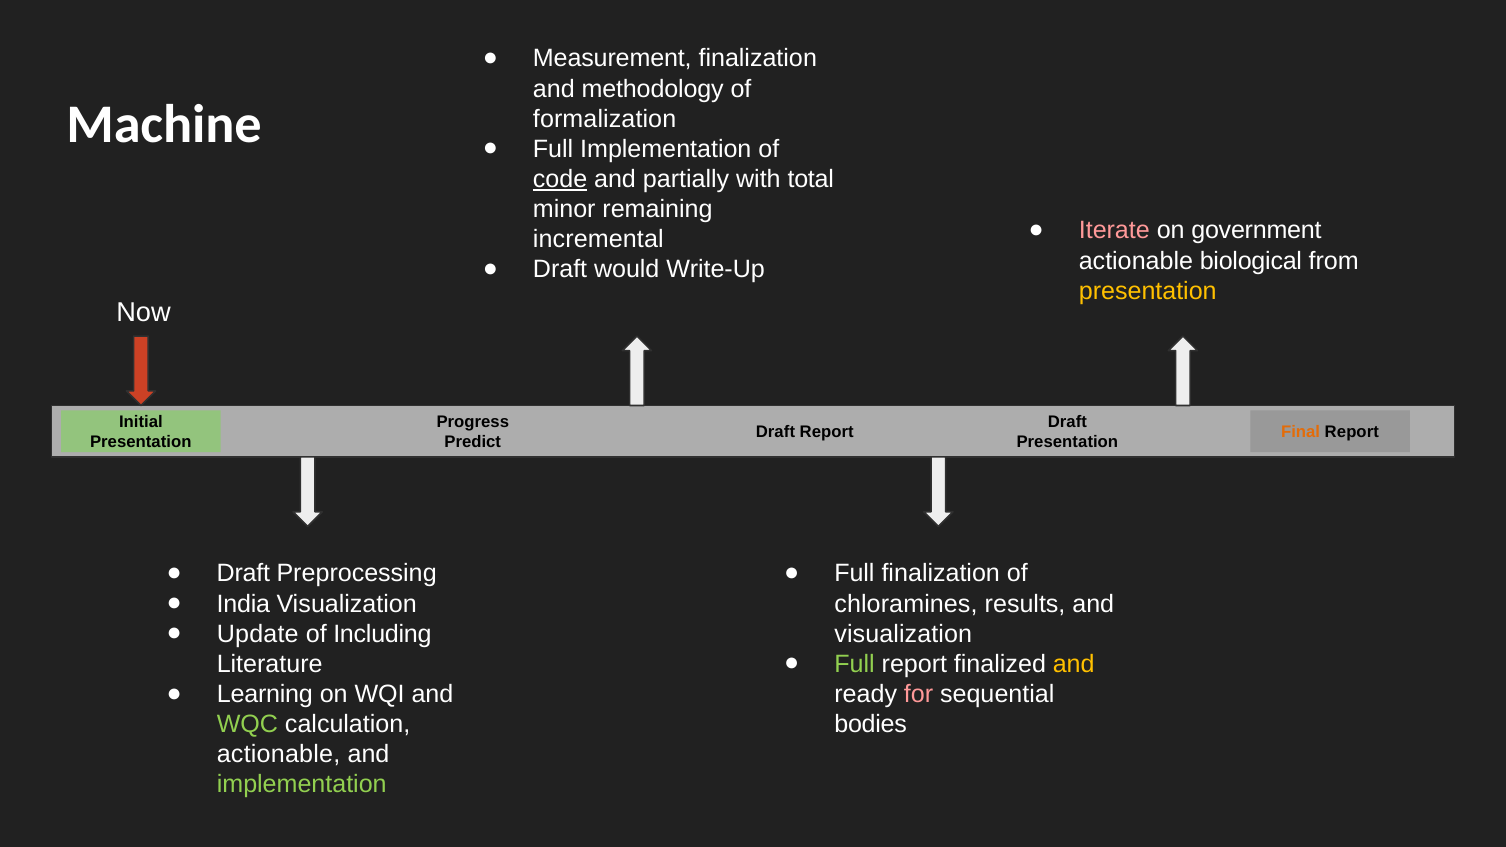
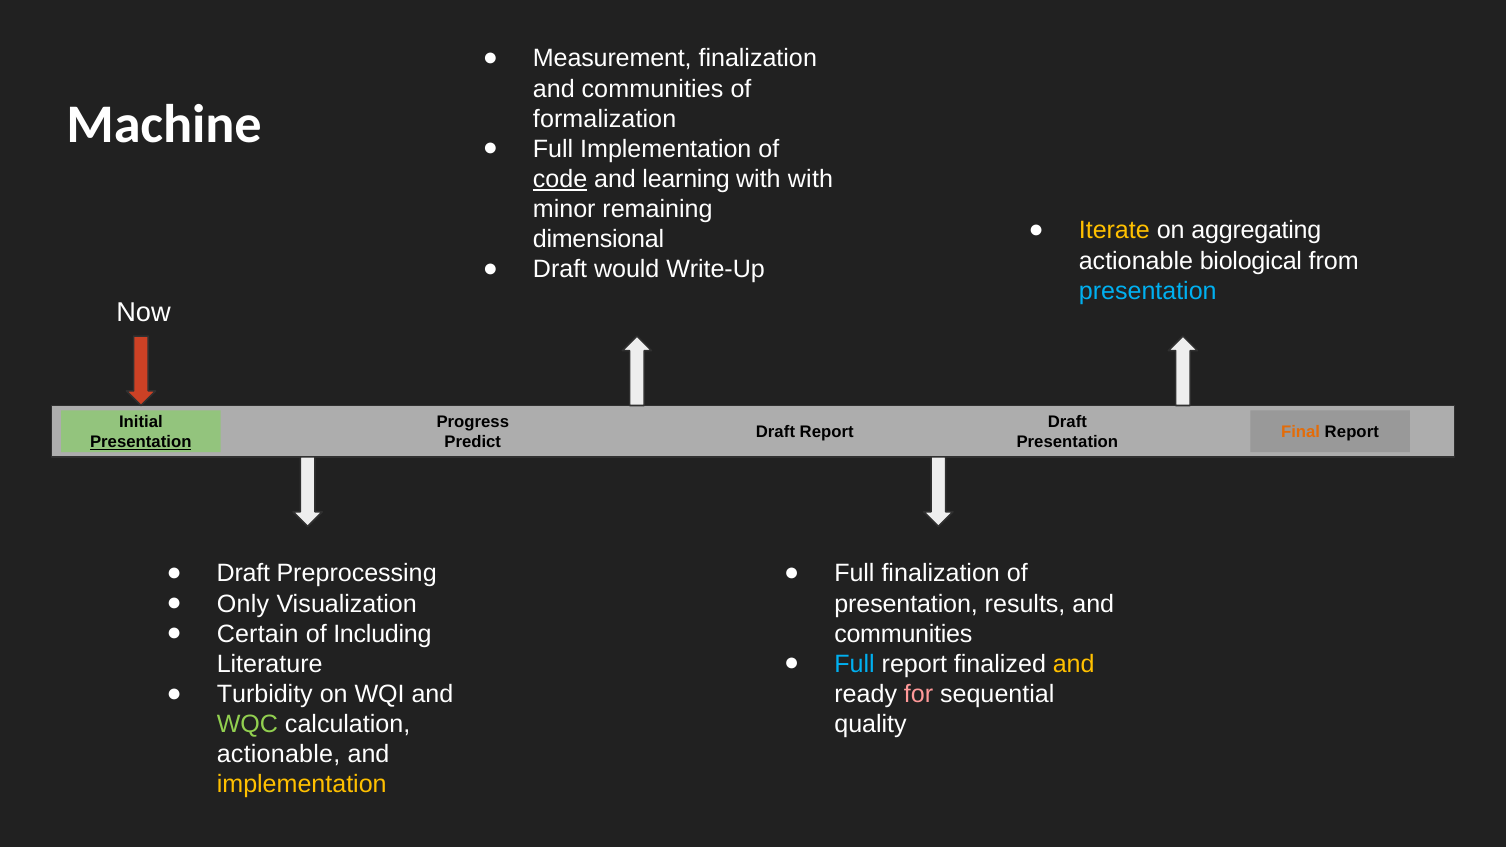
methodology at (653, 89): methodology -> communities
partially: partially -> learning
with total: total -> with
Iterate colour: pink -> yellow
government: government -> aggregating
incremental: incremental -> dimensional
presentation at (1148, 291) colour: yellow -> light blue
Presentation at (141, 442) underline: none -> present
India: India -> Only
chloramines at (906, 604): chloramines -> presentation
Update: Update -> Certain
visualization at (903, 634): visualization -> communities
Full at (855, 664) colour: light green -> light blue
Learning: Learning -> Turbidity
bodies: bodies -> quality
implementation at (302, 785) colour: light green -> yellow
